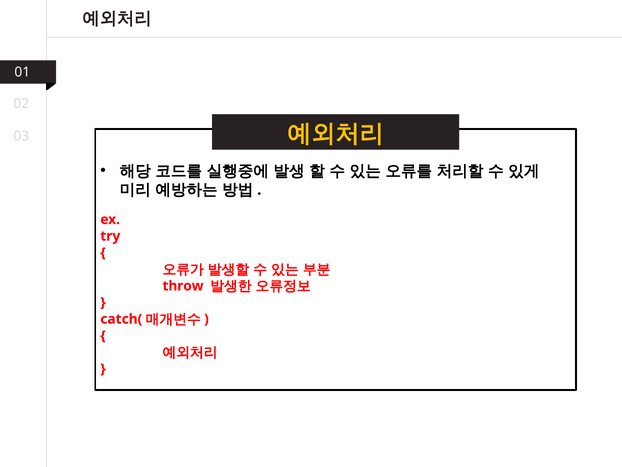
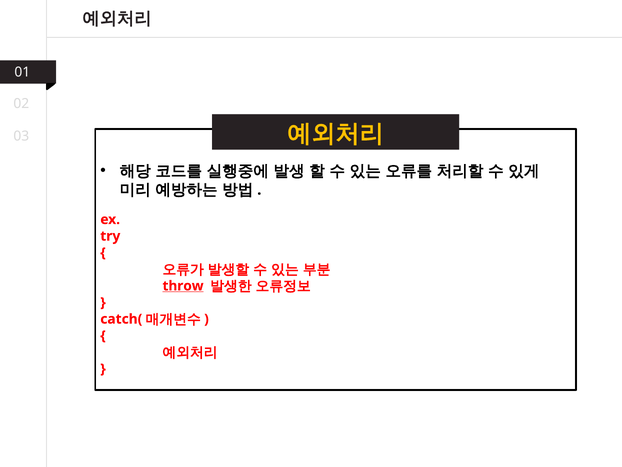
throw underline: none -> present
